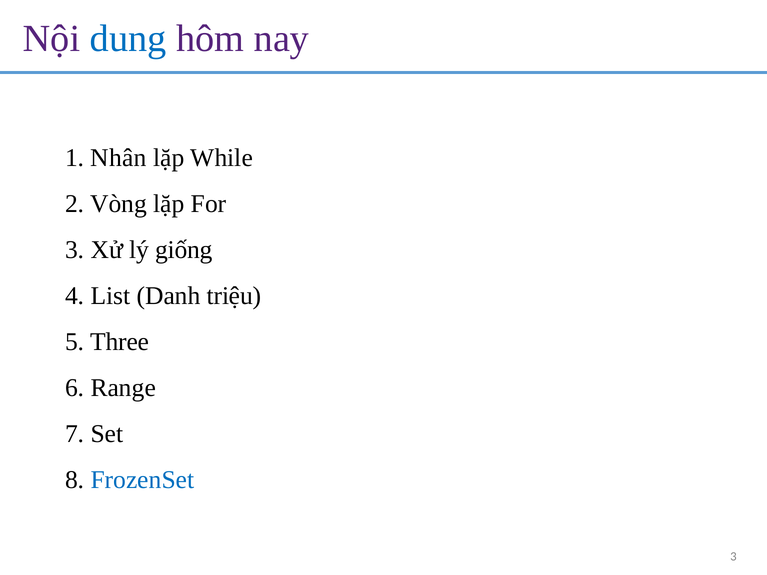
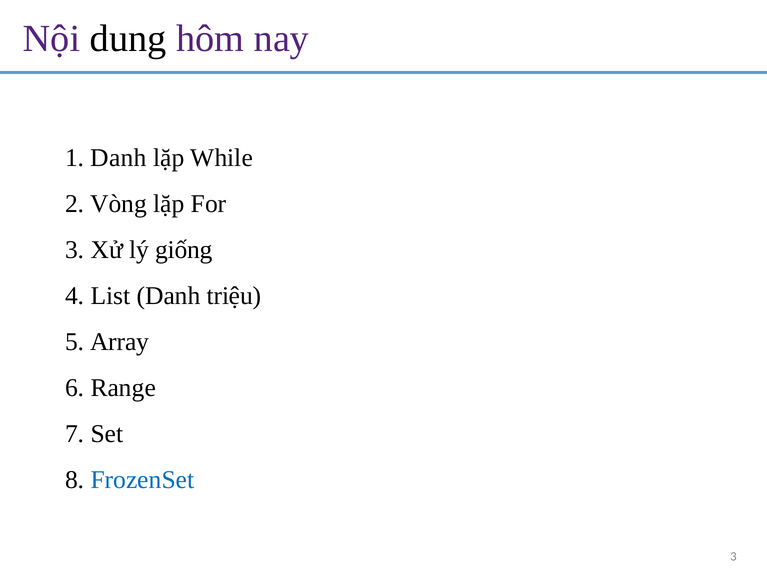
dung colour: blue -> black
1 Nhân: Nhân -> Danh
Three: Three -> Array
